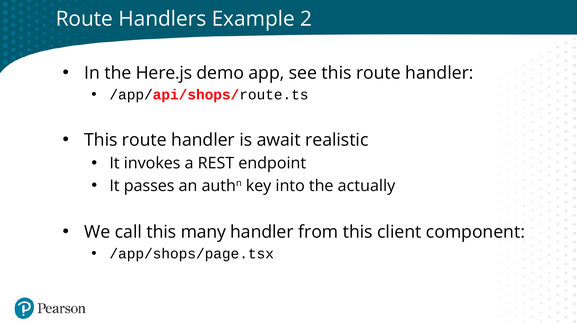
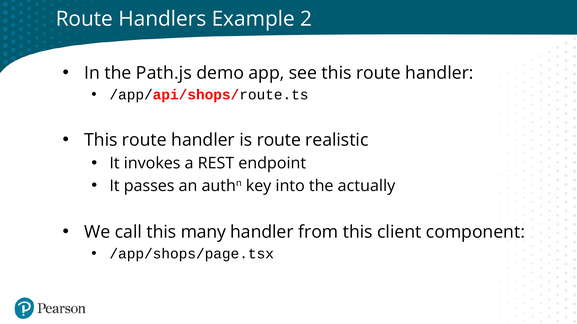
Here.js: Here.js -> Path.js
is await: await -> route
